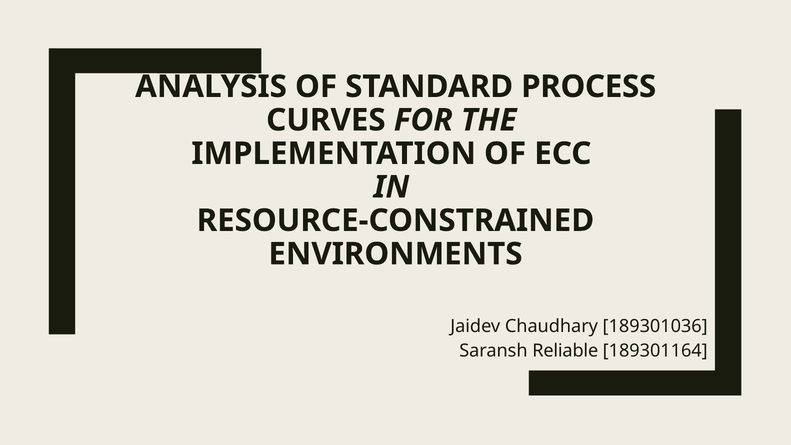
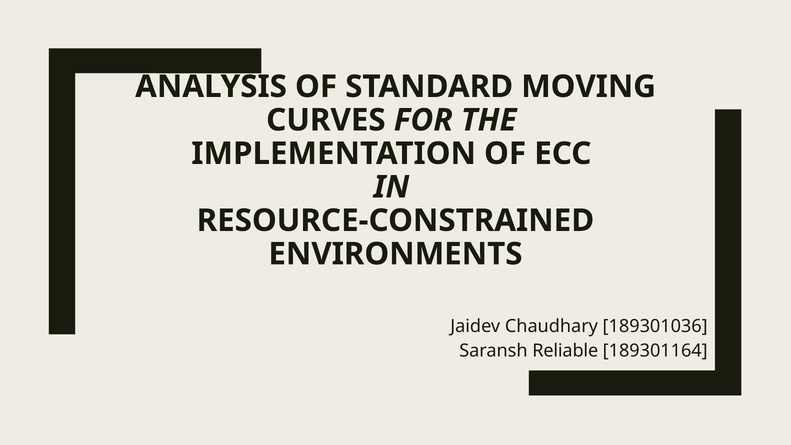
PROCESS: PROCESS -> MOVING
